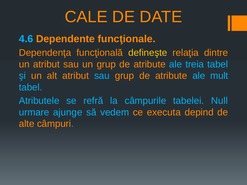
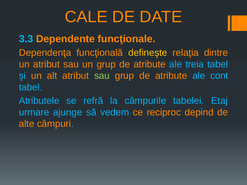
4.6: 4.6 -> 3.3
sau at (102, 76) colour: light blue -> light green
mult: mult -> cont
Null: Null -> Etaj
executa: executa -> reciproc
